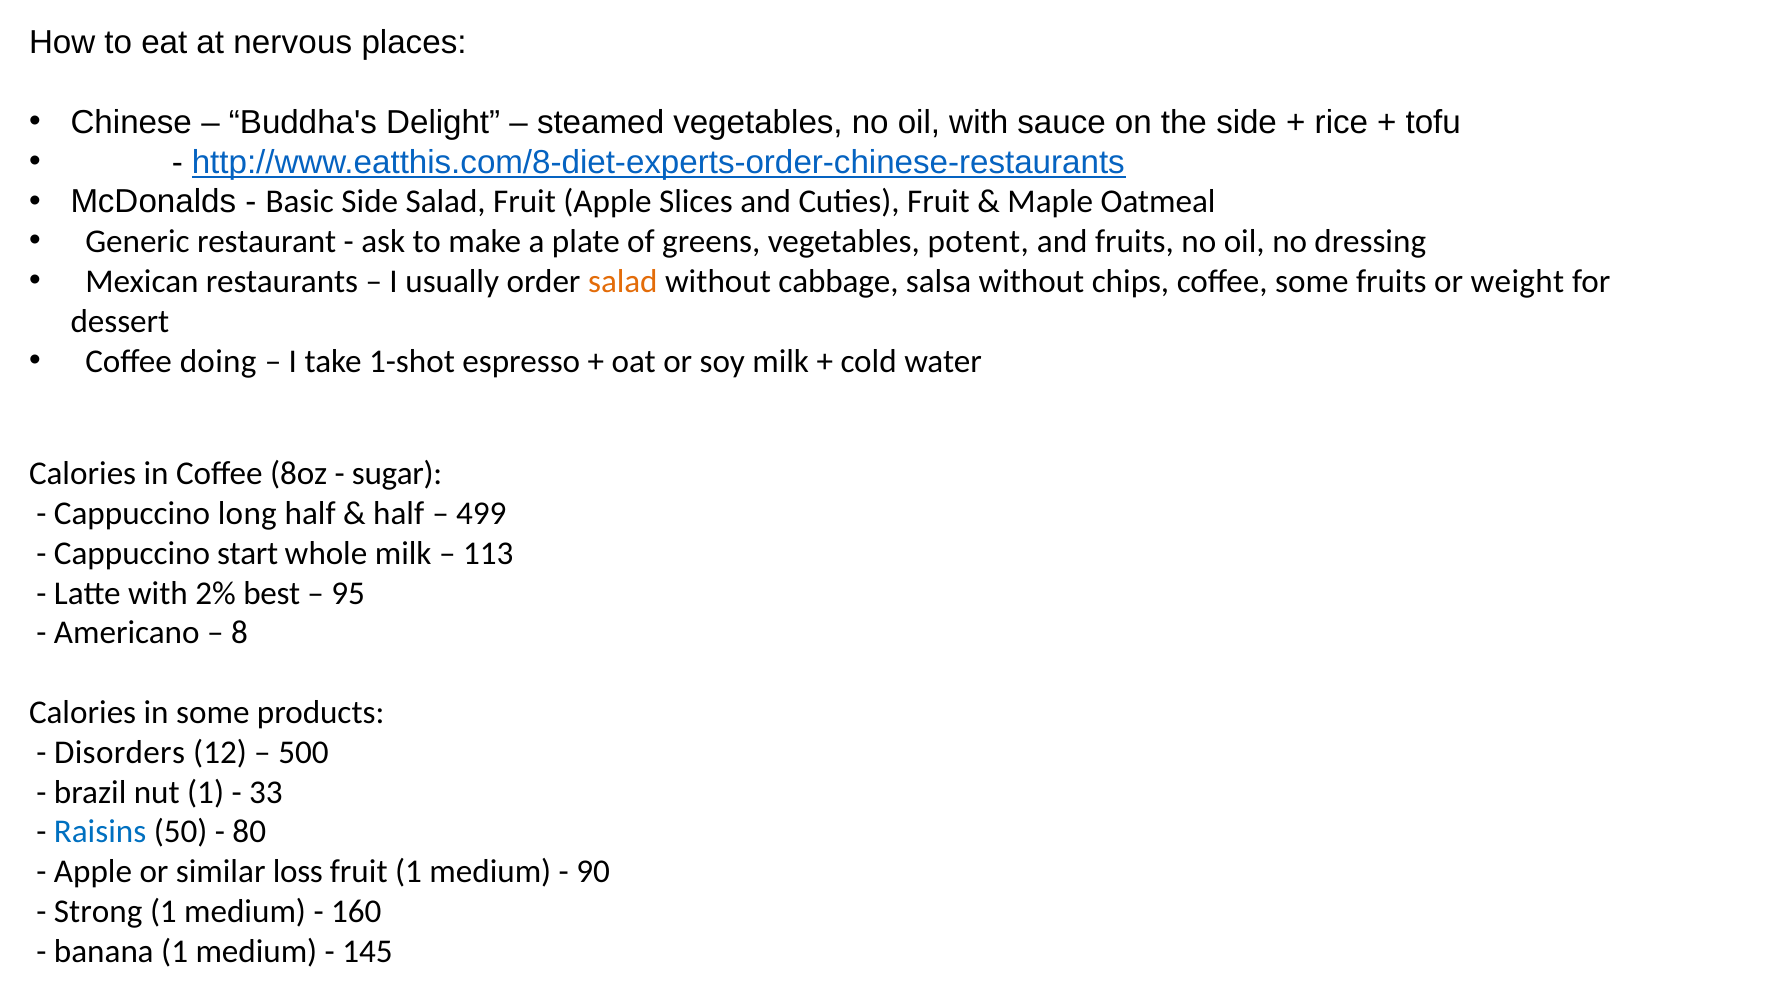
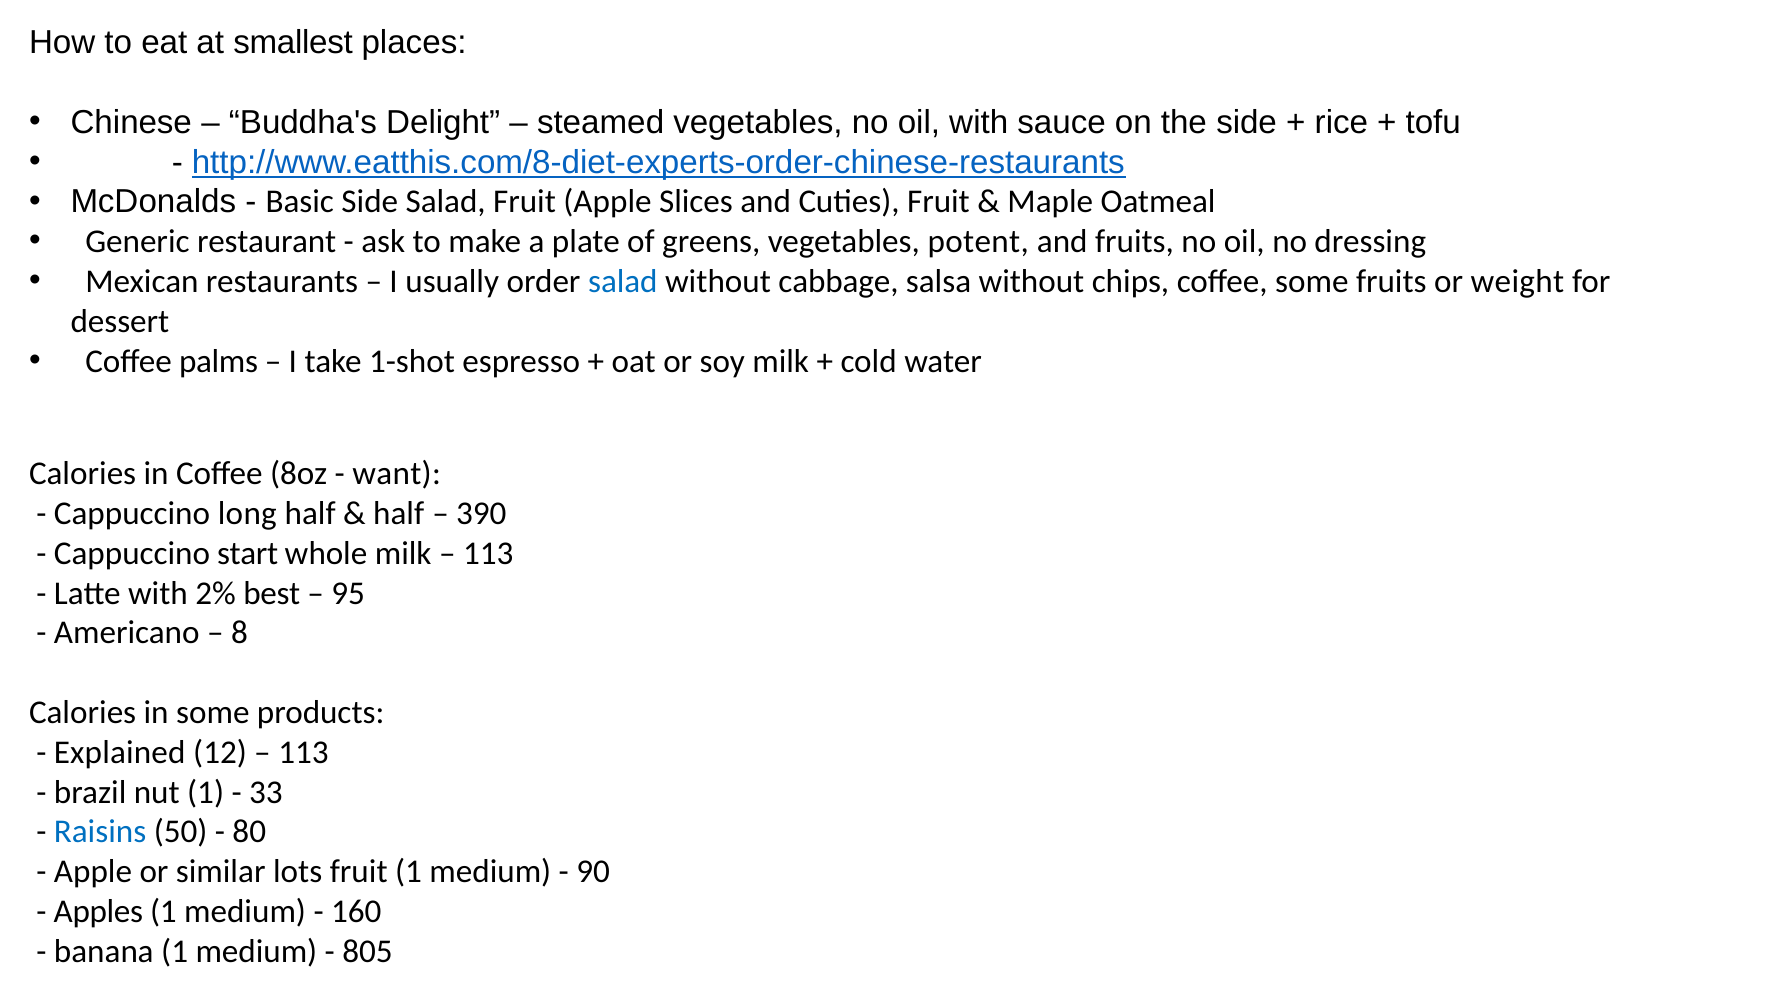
nervous: nervous -> smallest
salad at (623, 281) colour: orange -> blue
doing: doing -> palms
sugar: sugar -> want
499: 499 -> 390
Disorders: Disorders -> Explained
500 at (303, 752): 500 -> 113
loss: loss -> lots
Strong: Strong -> Apples
145: 145 -> 805
